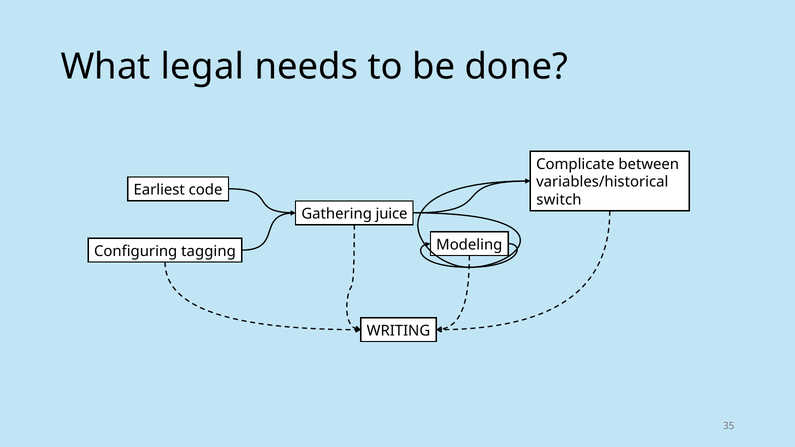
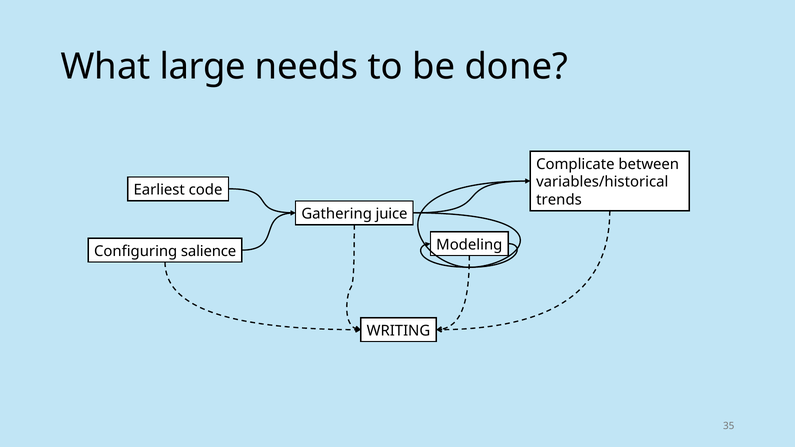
legal: legal -> large
switch: switch -> trends
tagging: tagging -> salience
